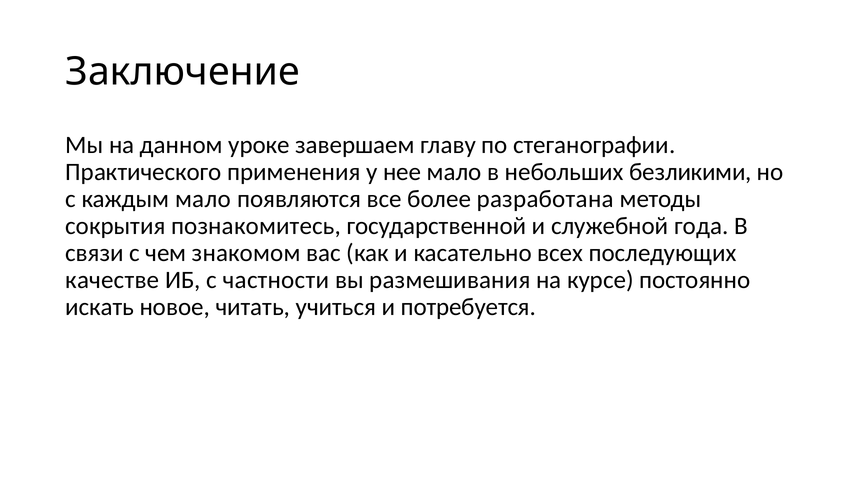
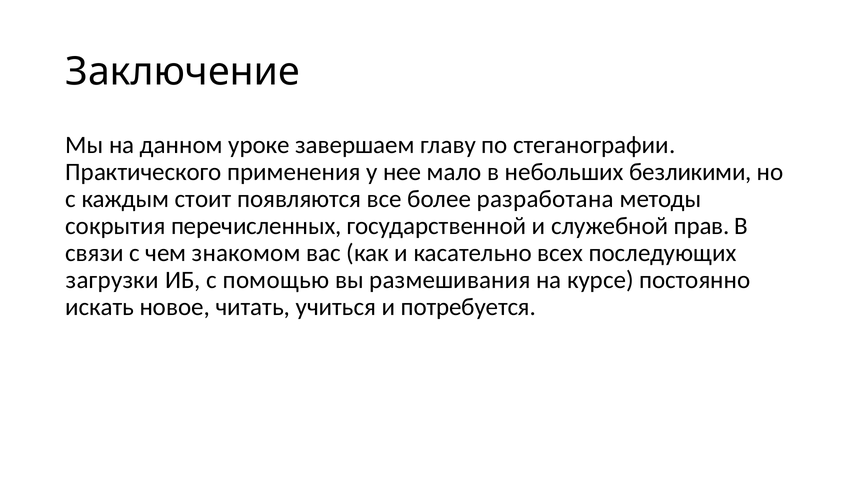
каждым мало: мало -> стоит
познакомитесь: познакомитесь -> перечисленных
года: года -> прав
качестве: качестве -> загрузки
частности: частности -> помощью
